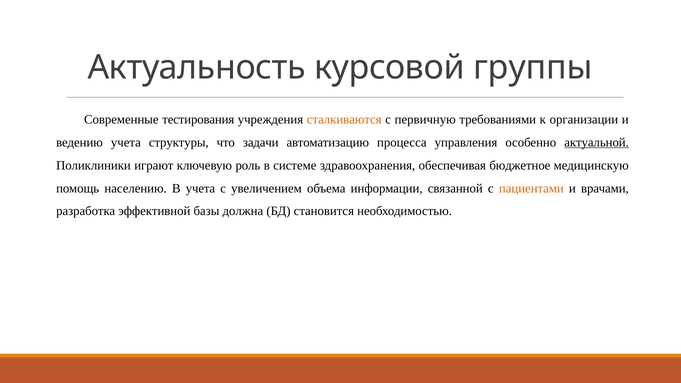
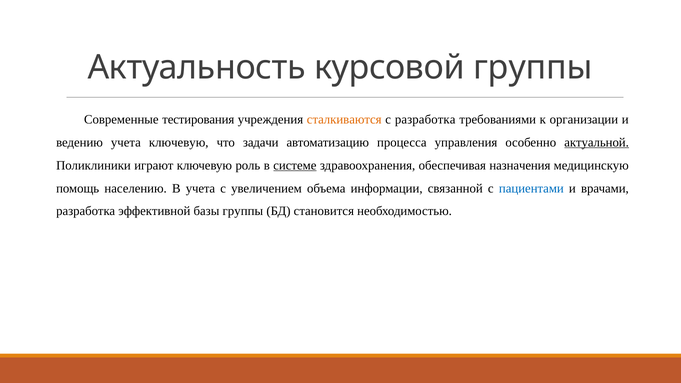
с первичную: первичную -> разработка
учета структуры: структуры -> ключевую
системе underline: none -> present
бюджетное: бюджетное -> назначения
пациентами colour: orange -> blue
базы должна: должна -> группы
